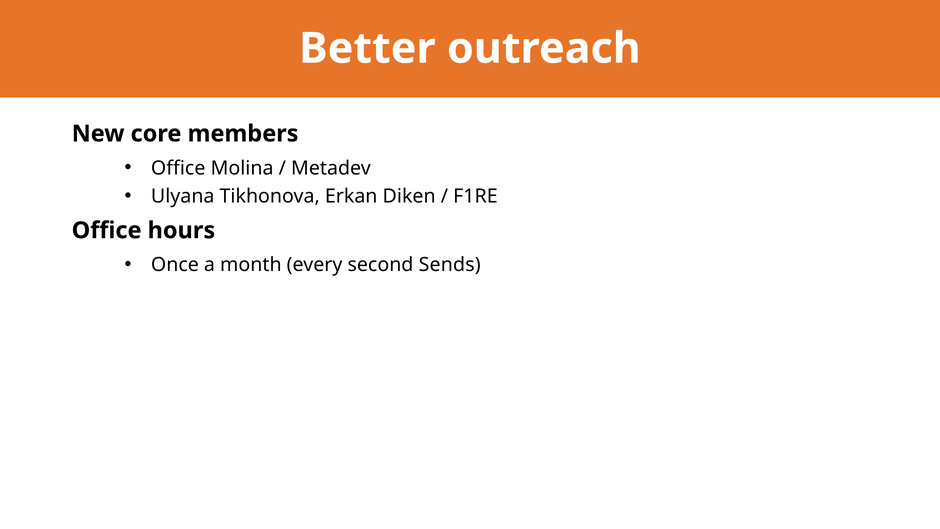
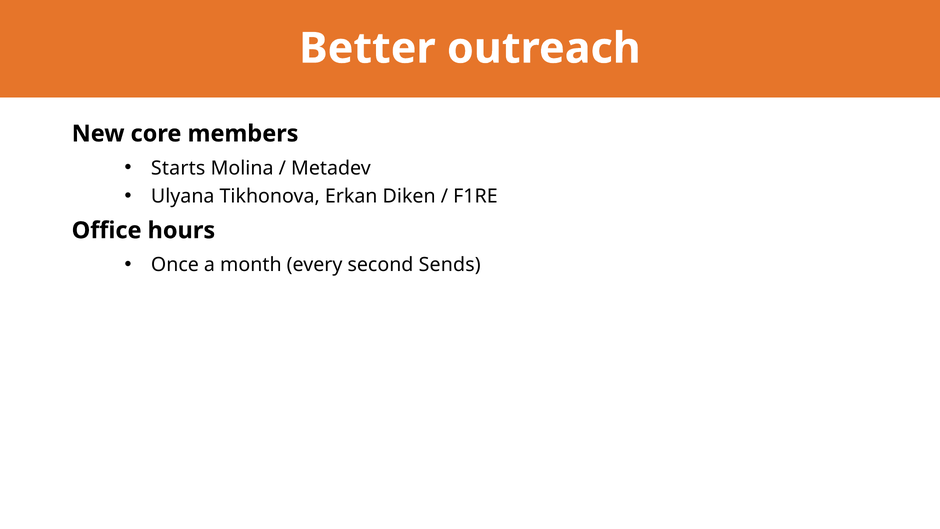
Office at (178, 168): Office -> Starts
